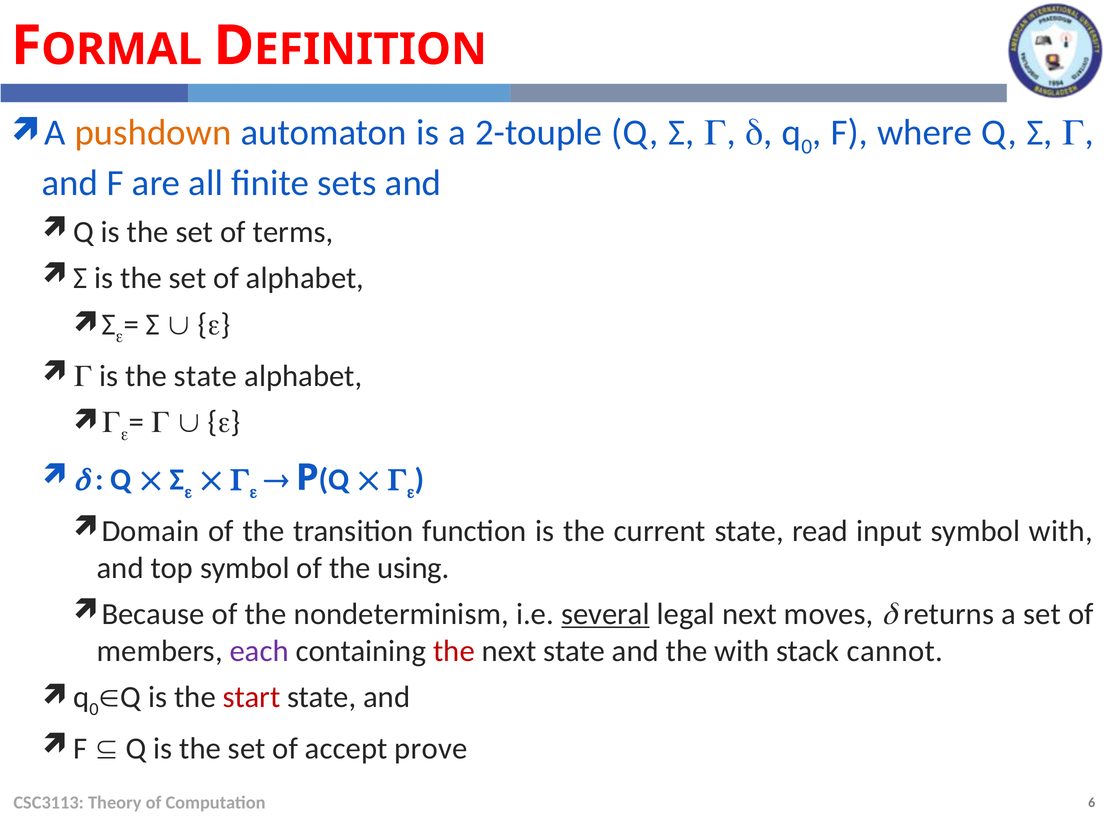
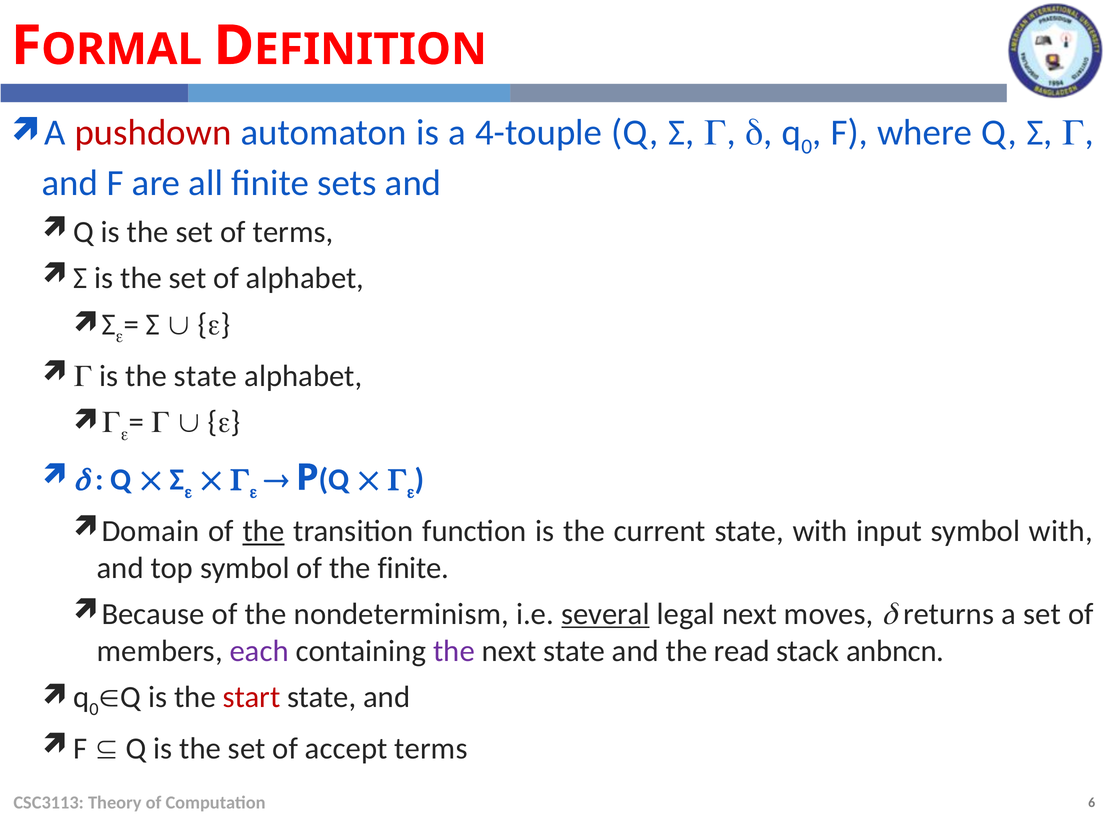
pushdown colour: orange -> red
2-touple: 2-touple -> 4-touple
the at (263, 531) underline: none -> present
state read: read -> with
the using: using -> finite
the at (454, 651) colour: red -> purple
the with: with -> read
cannot: cannot -> anbncn
accept prove: prove -> terms
